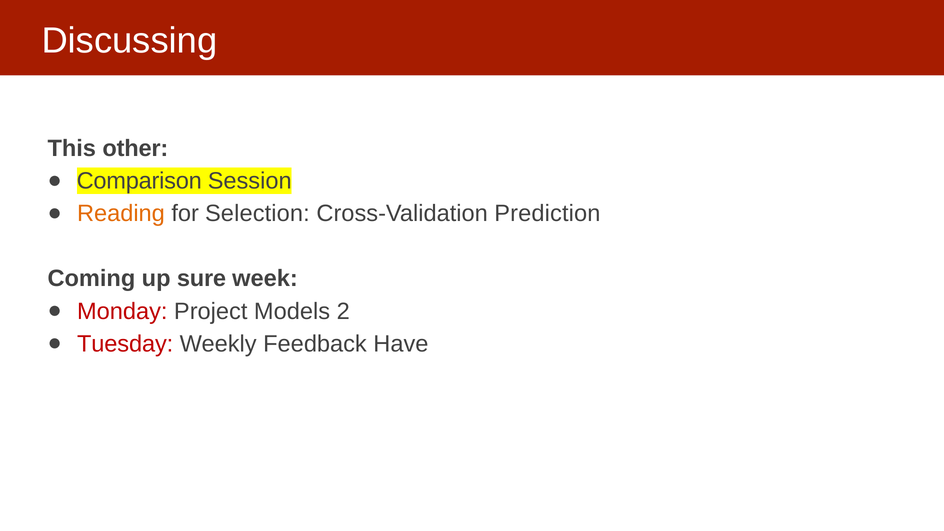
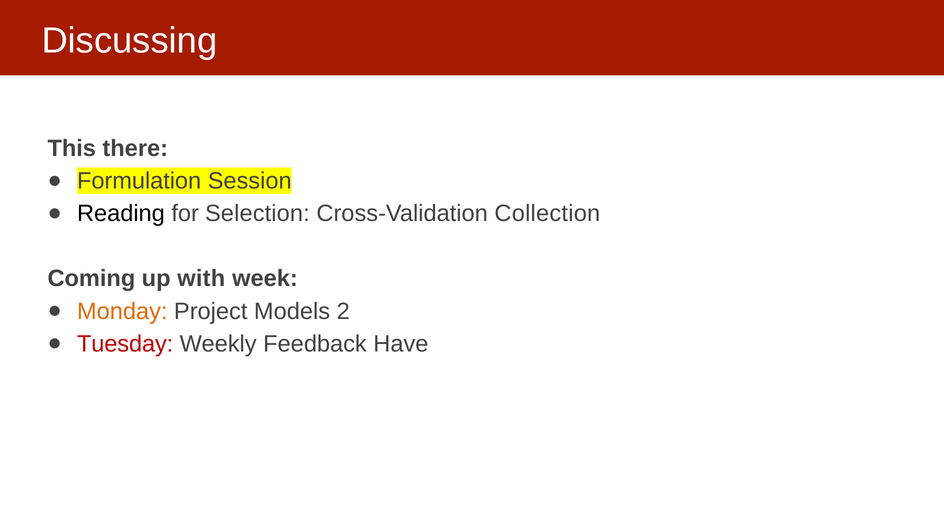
other: other -> there
Comparison: Comparison -> Formulation
Reading colour: orange -> black
Prediction: Prediction -> Collection
sure: sure -> with
Monday colour: red -> orange
